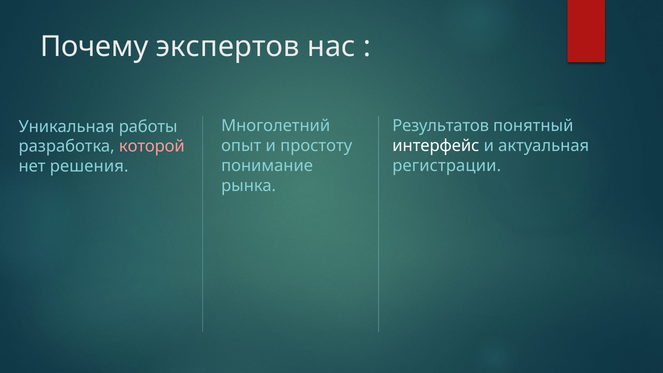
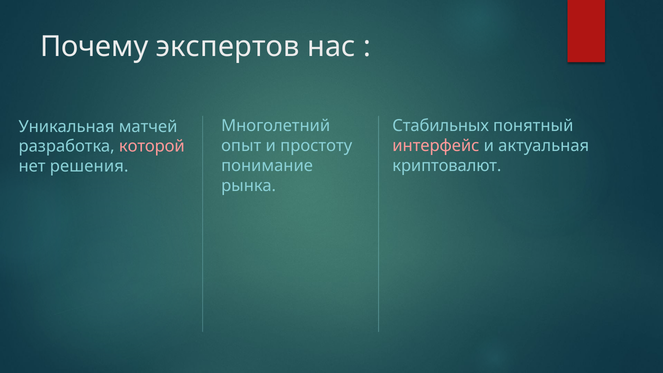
Результатов: Результатов -> Стабильных
работы: работы -> матчей
интерфейс colour: white -> pink
регистрации: регистрации -> криптовалют
